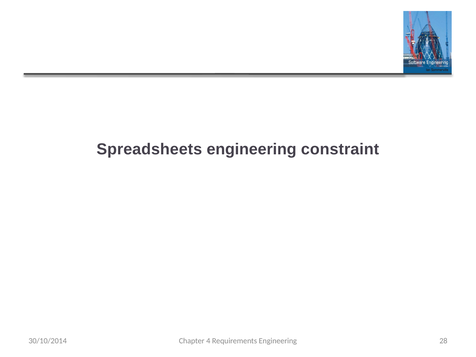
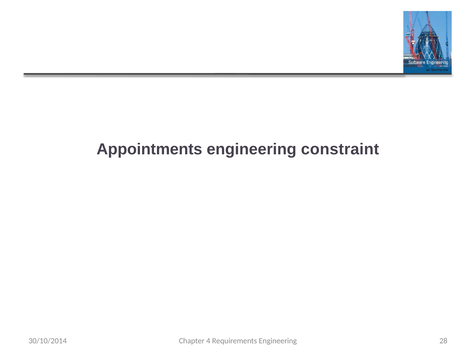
Spreadsheets: Spreadsheets -> Appointments
